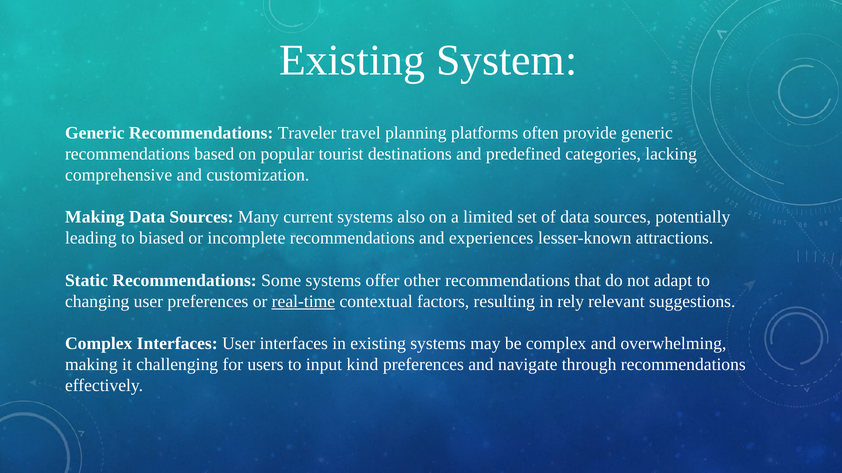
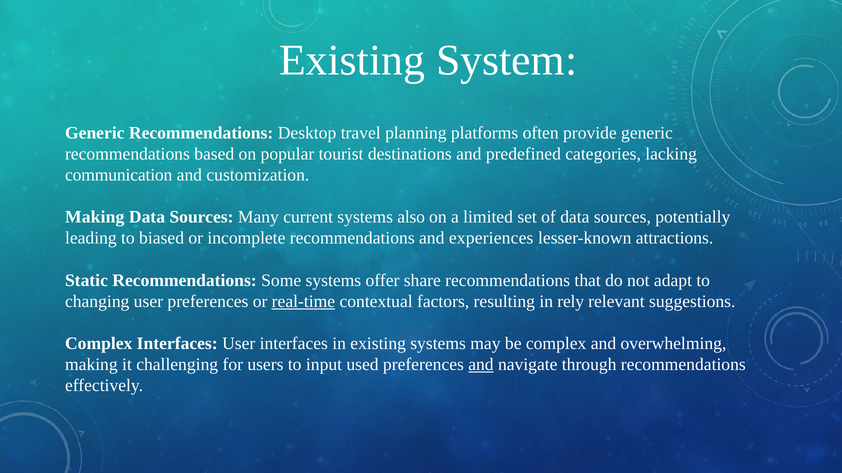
Traveler: Traveler -> Desktop
comprehensive: comprehensive -> communication
other: other -> share
kind: kind -> used
and at (481, 365) underline: none -> present
